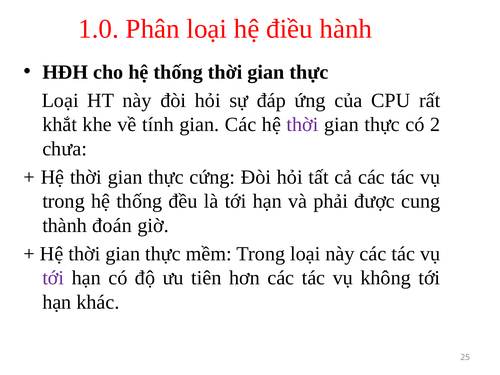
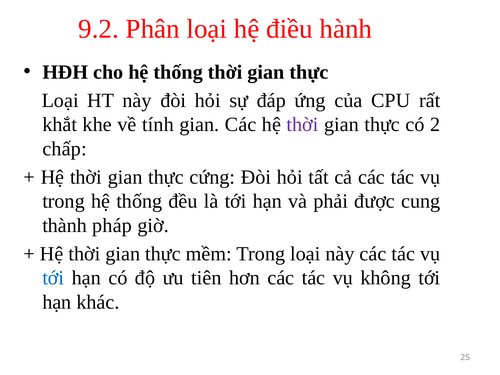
1.0: 1.0 -> 9.2
chưa: chưa -> chấp
đoán: đoán -> pháp
tới at (53, 278) colour: purple -> blue
